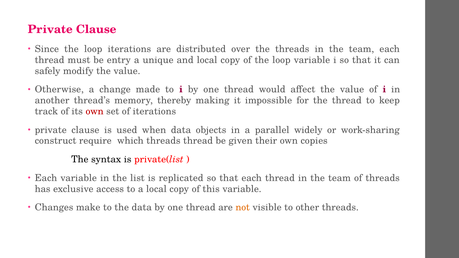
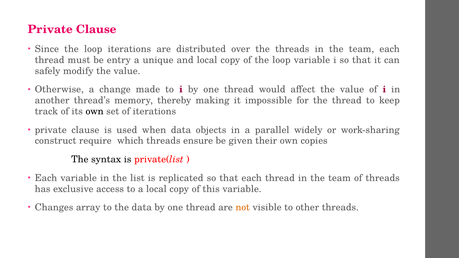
own at (95, 111) colour: red -> black
threads thread: thread -> ensure
make: make -> array
